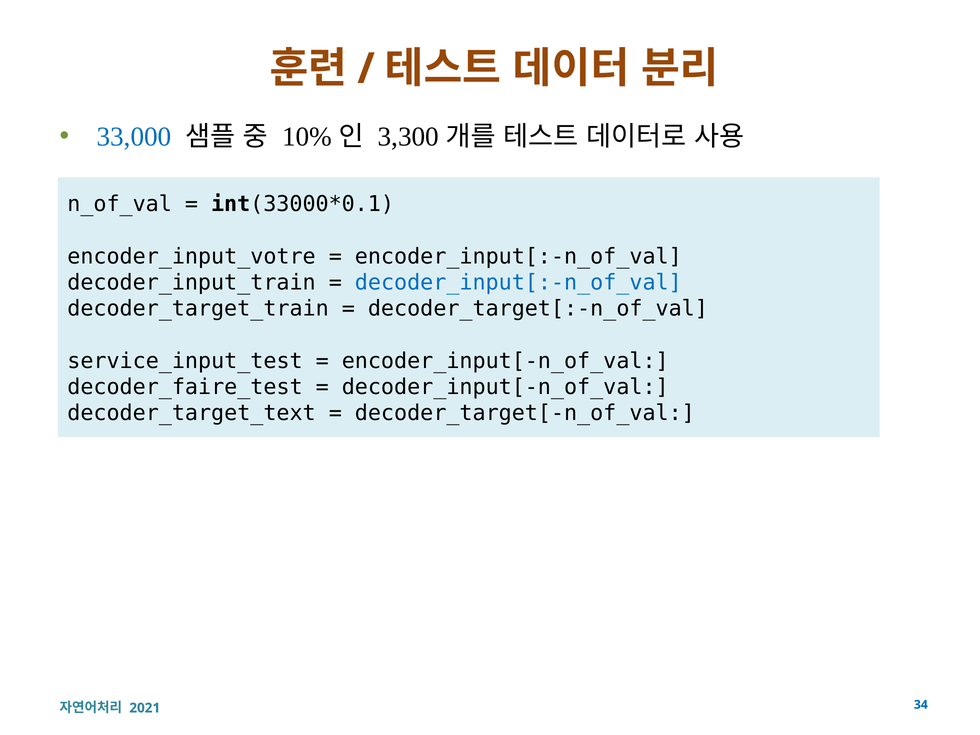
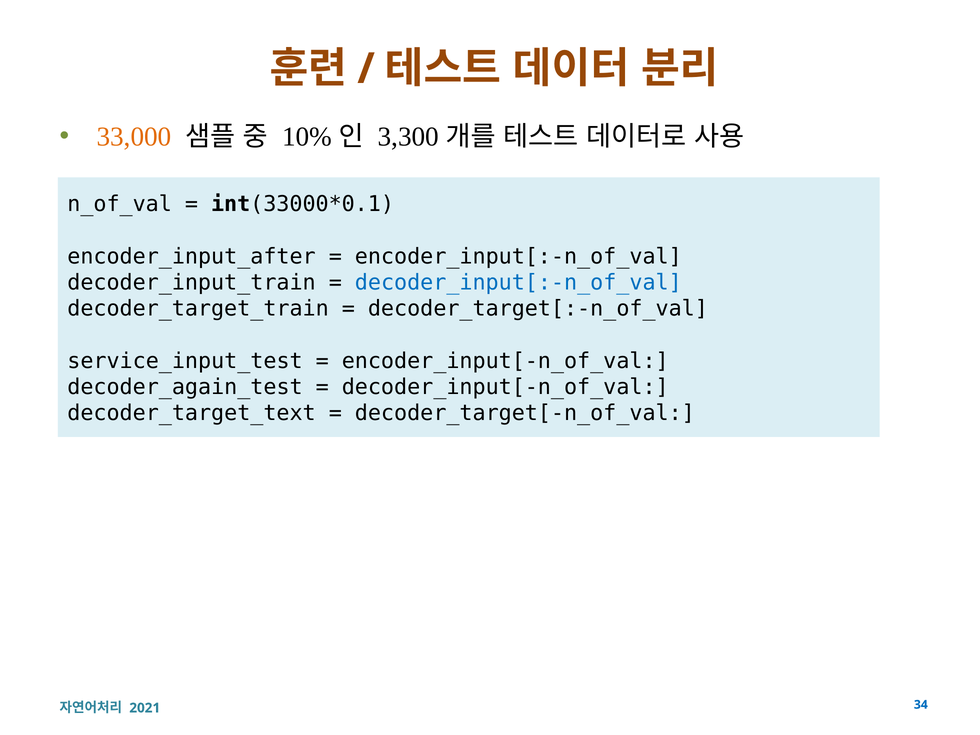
33,000 colour: blue -> orange
encoder_input_votre: encoder_input_votre -> encoder_input_after
decoder_faire_test: decoder_faire_test -> decoder_again_test
